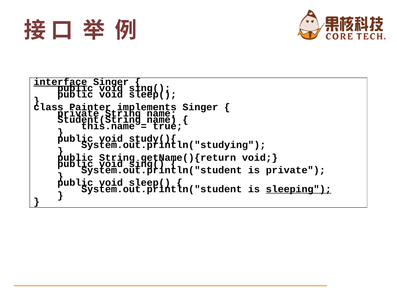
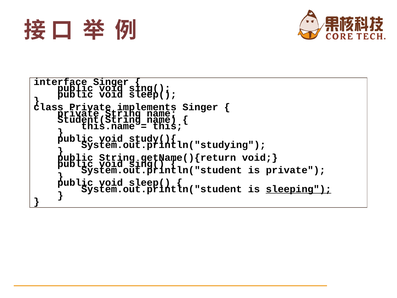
interface underline: present -> none
Painter at (90, 107): Painter -> Private
true: true -> this
